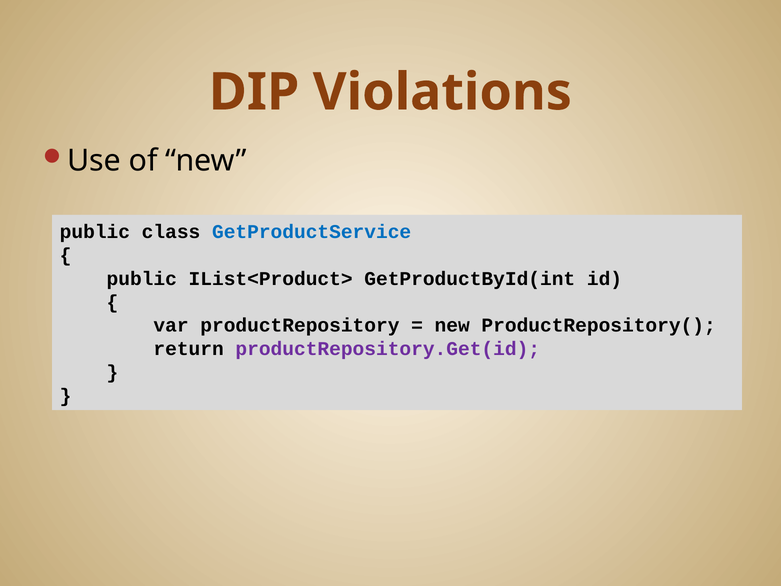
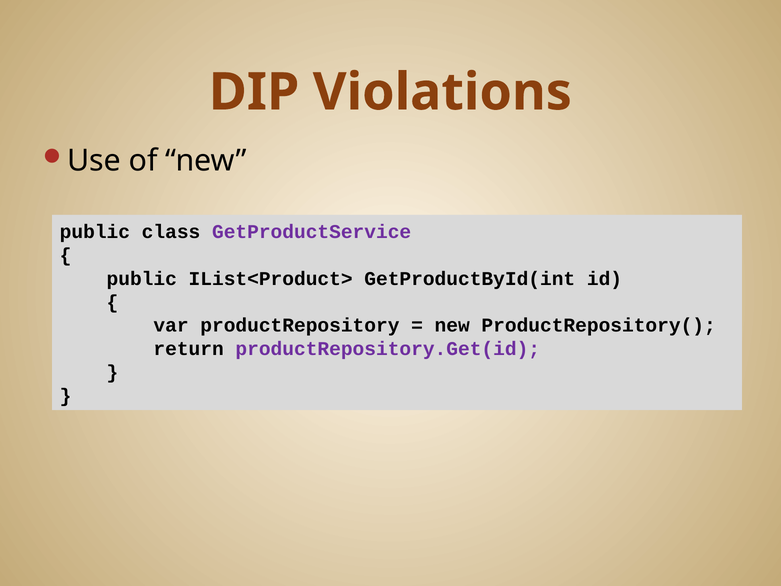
GetProductService colour: blue -> purple
